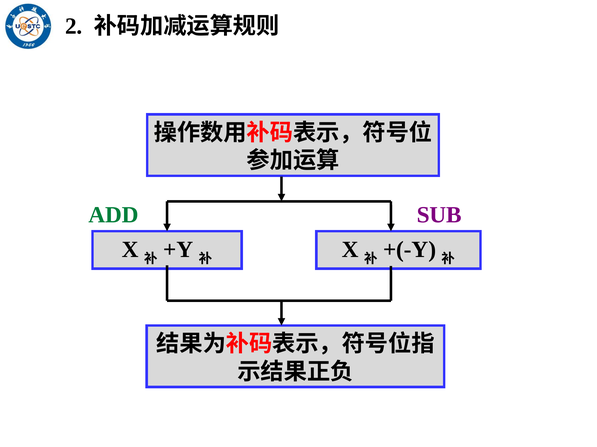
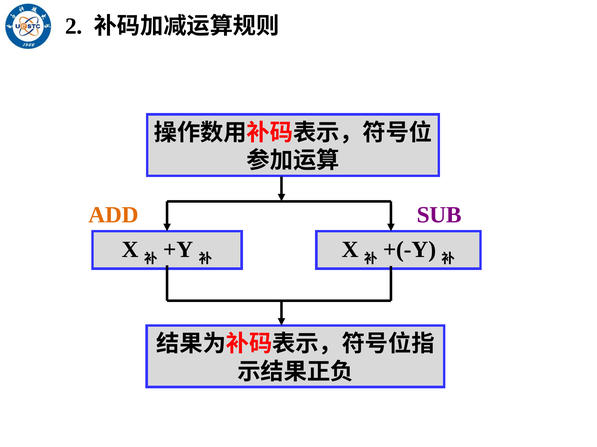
ADD colour: green -> orange
